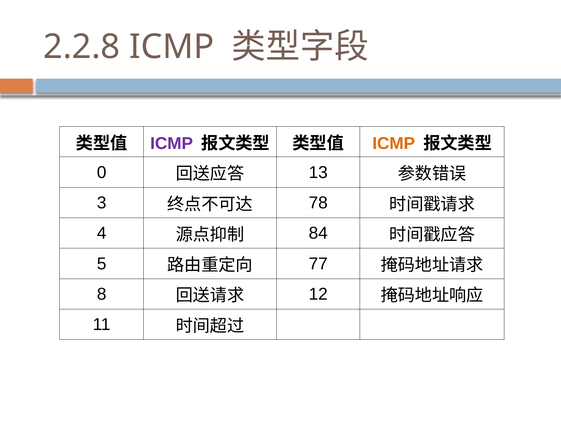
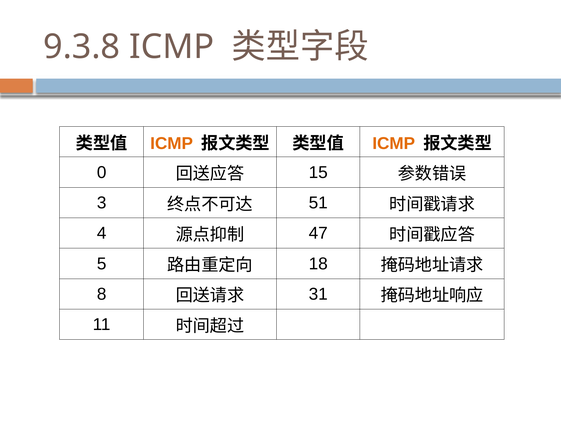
2.2.8: 2.2.8 -> 9.3.8
ICMP at (172, 143) colour: purple -> orange
13: 13 -> 15
78: 78 -> 51
84: 84 -> 47
77: 77 -> 18
12: 12 -> 31
